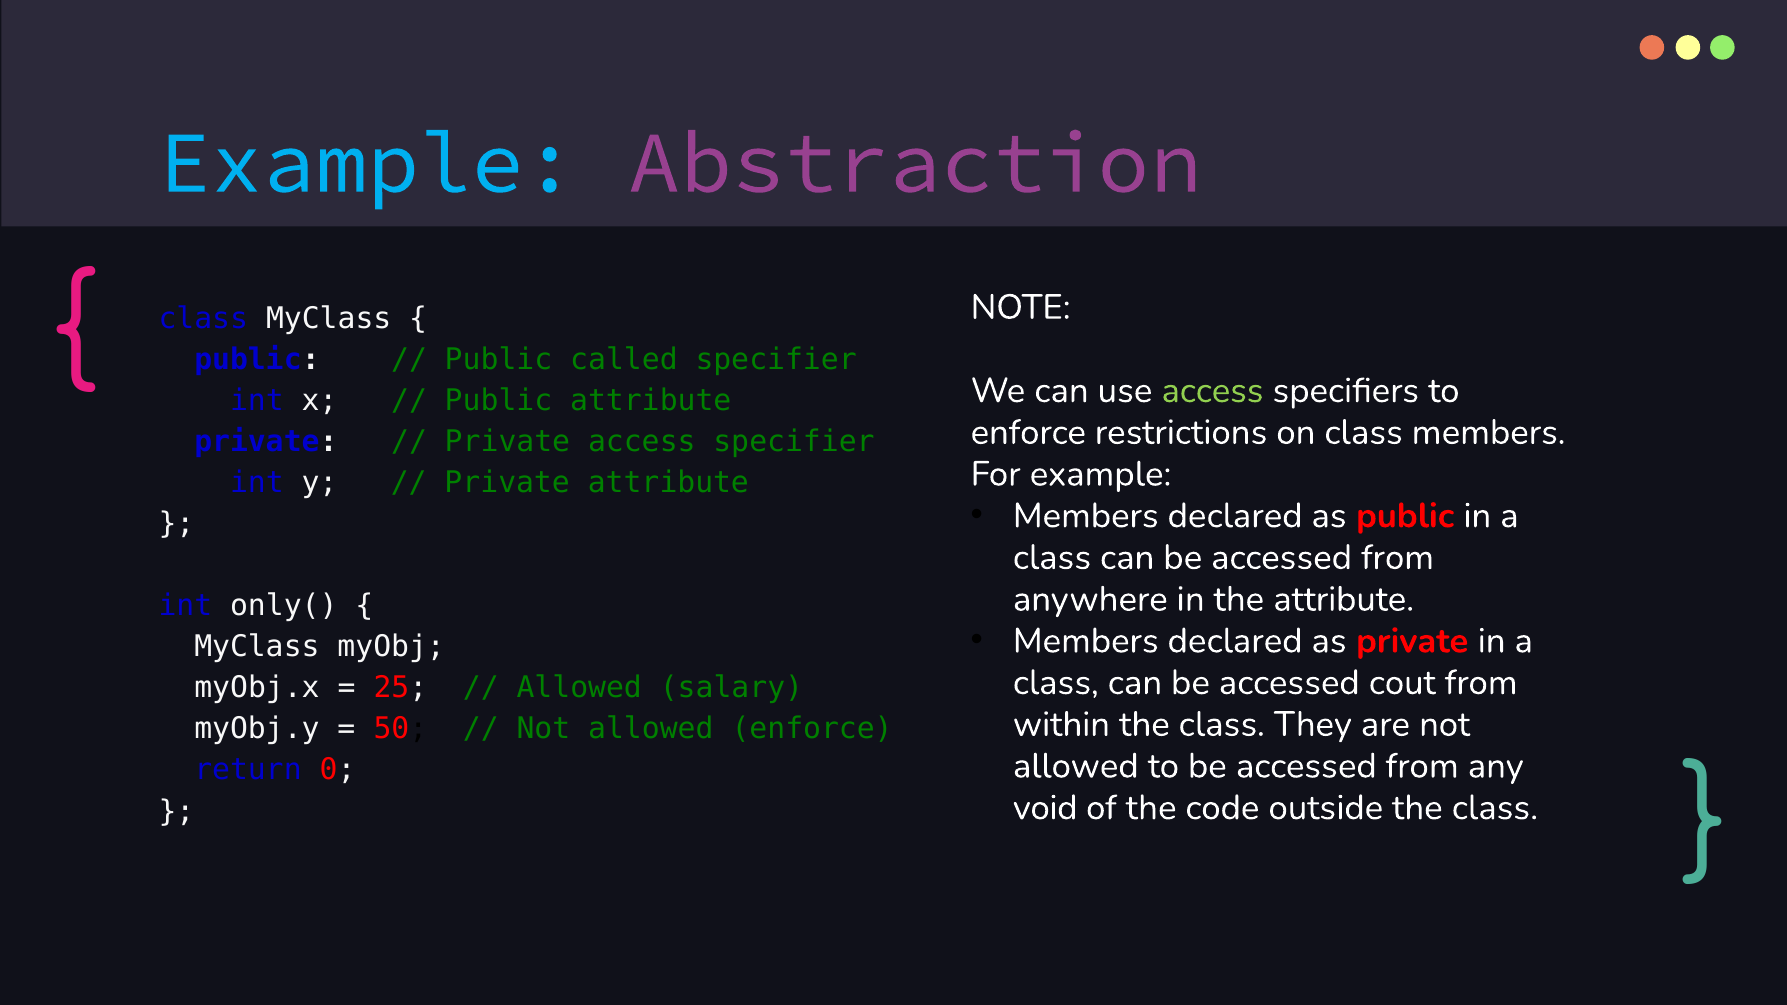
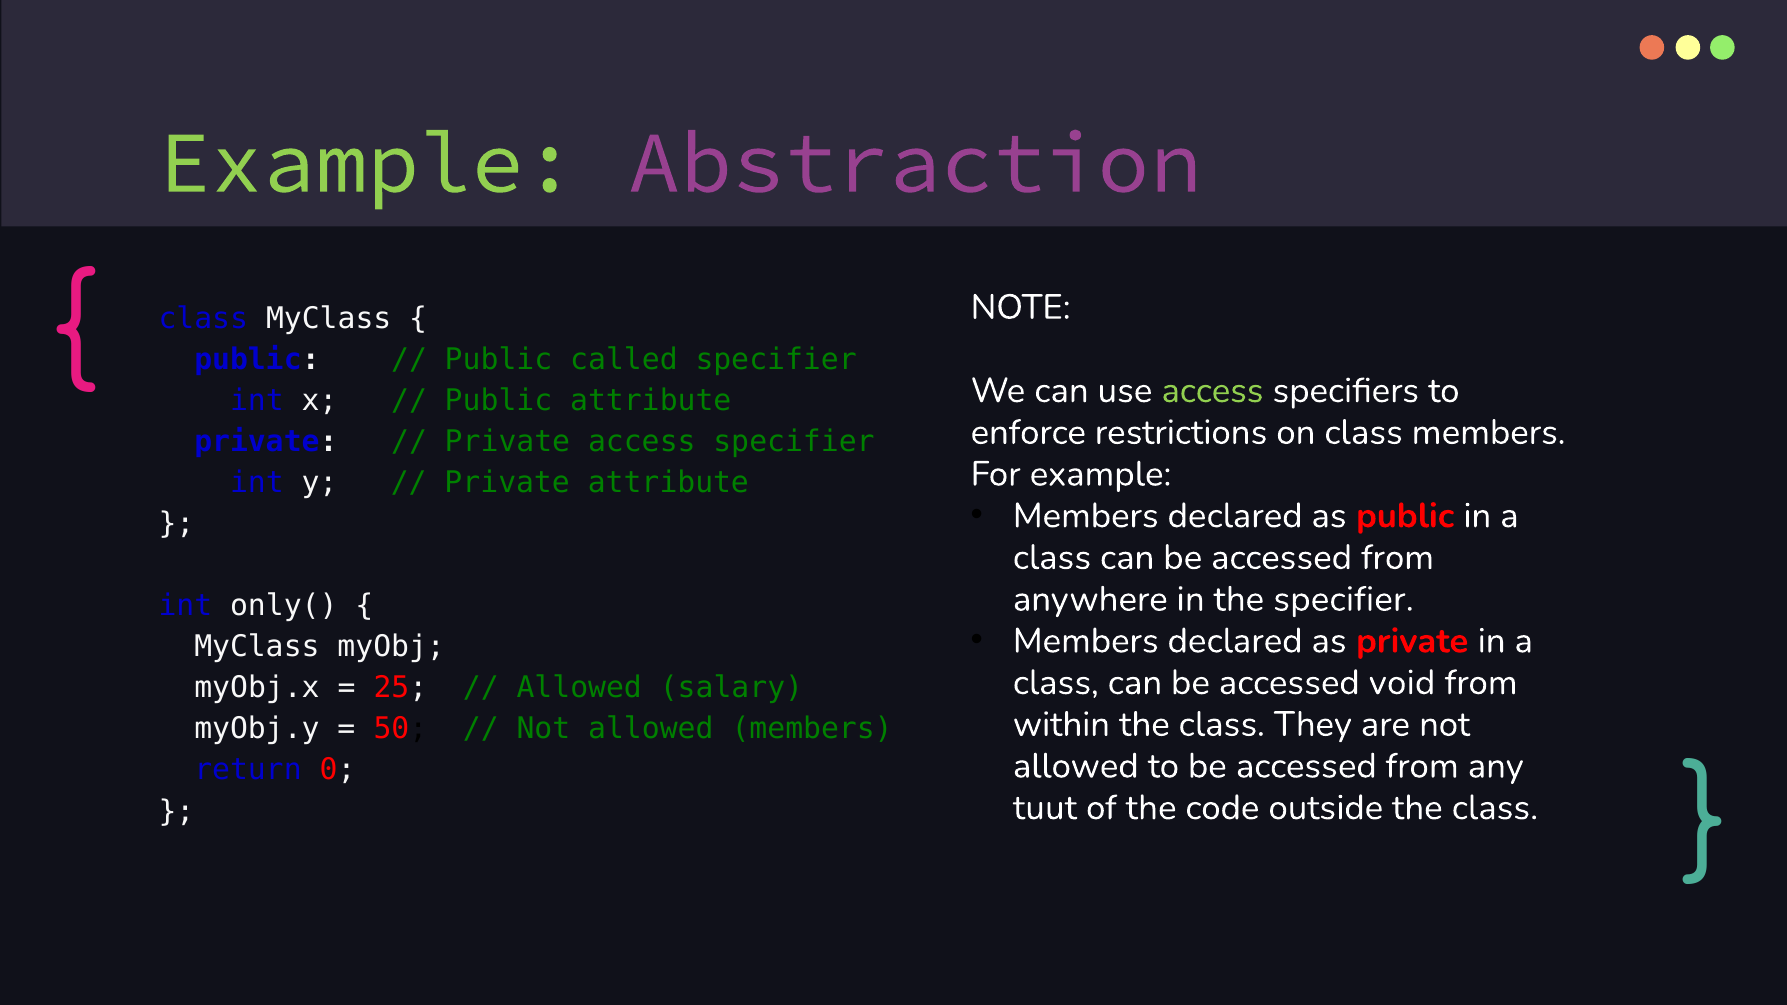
Example at (367, 163) colour: light blue -> light green
the attribute: attribute -> specifier
cout: cout -> void
allowed enforce: enforce -> members
void: void -> tuut
